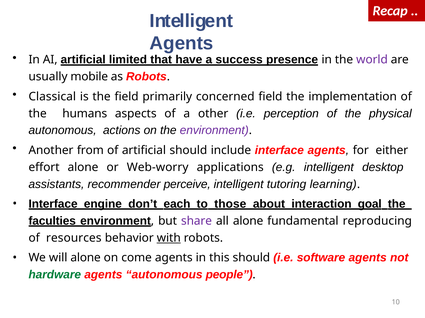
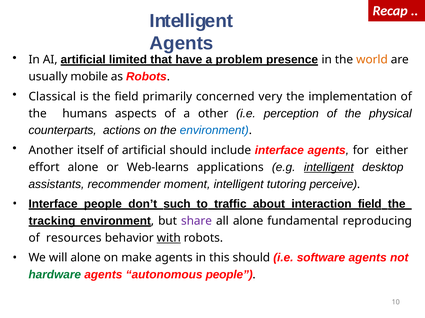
success: success -> problem
world colour: purple -> orange
concerned field: field -> very
autonomous at (63, 131): autonomous -> counterparts
environment at (214, 131) colour: purple -> blue
from: from -> itself
Web-worry: Web-worry -> Web-learns
intelligent at (329, 168) underline: none -> present
perceive: perceive -> moment
learning: learning -> perceive
Interface engine: engine -> people
each: each -> such
those: those -> traffic
interaction goal: goal -> field
faculties: faculties -> tracking
come: come -> make
